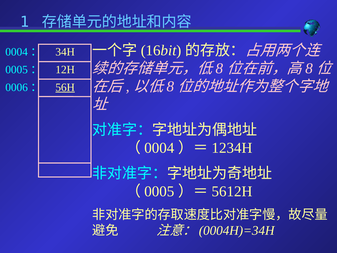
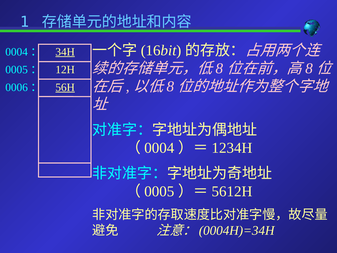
34H underline: none -> present
